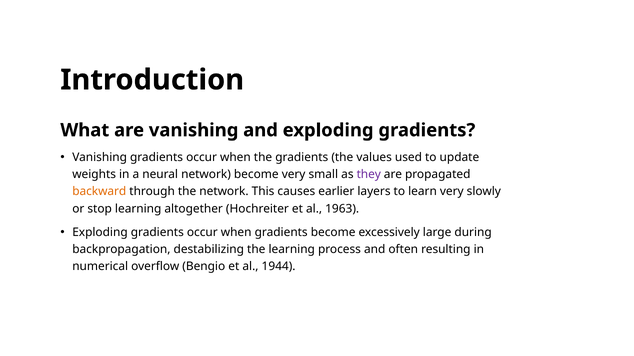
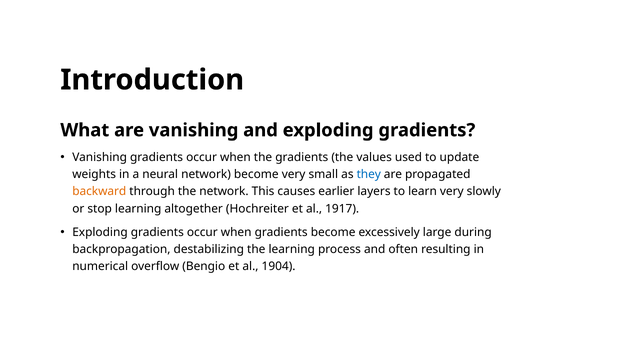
they colour: purple -> blue
1963: 1963 -> 1917
1944: 1944 -> 1904
